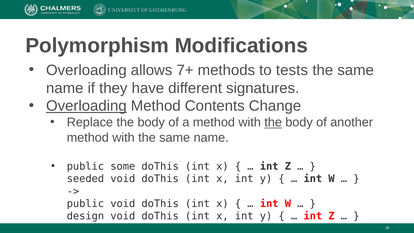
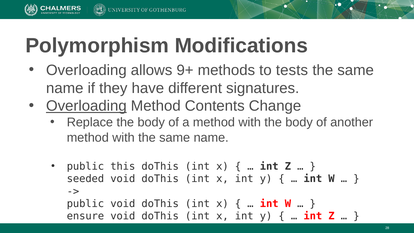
7+: 7+ -> 9+
the at (273, 122) underline: present -> none
some: some -> this
design: design -> ensure
